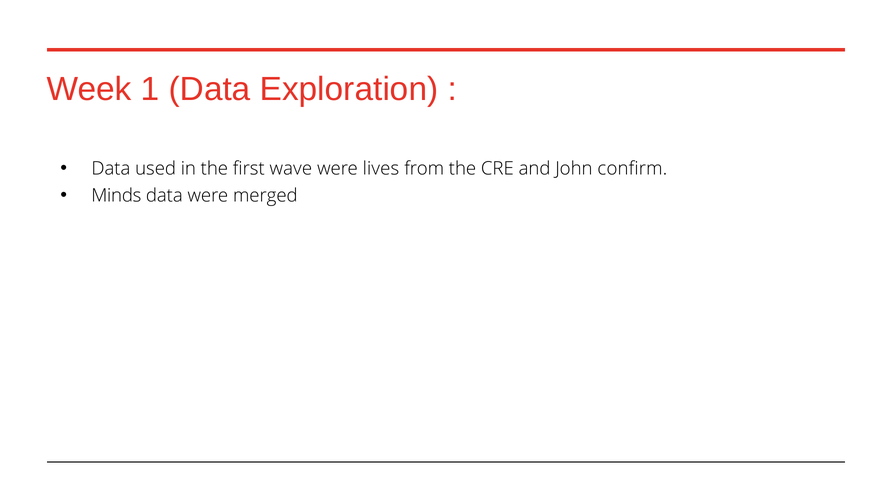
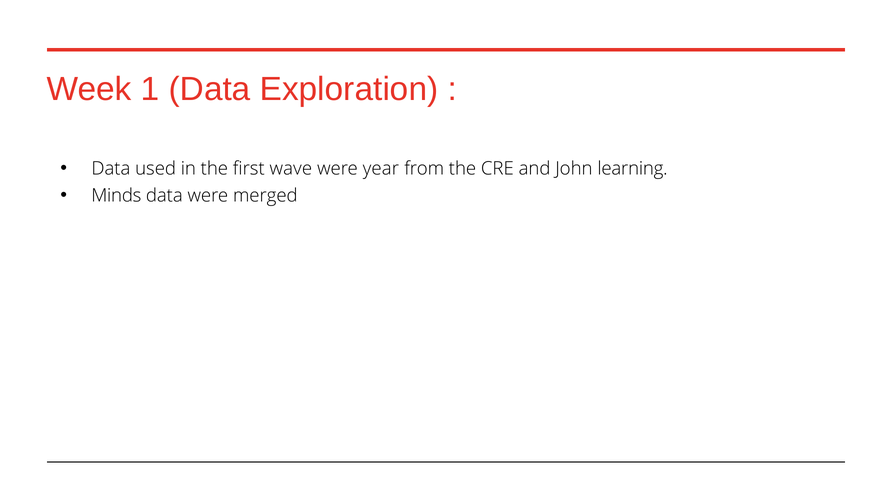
lives: lives -> year
confirm: confirm -> learning
